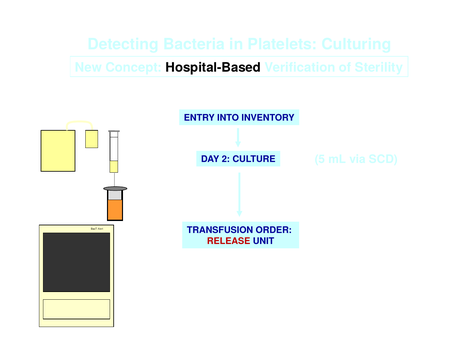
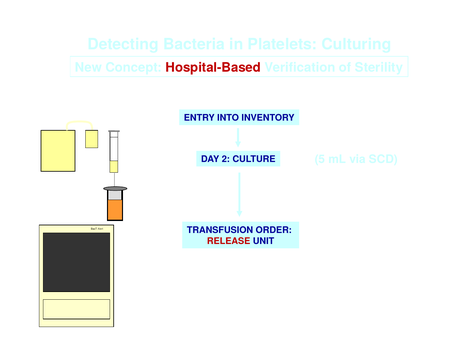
Hospital-Based colour: black -> red
